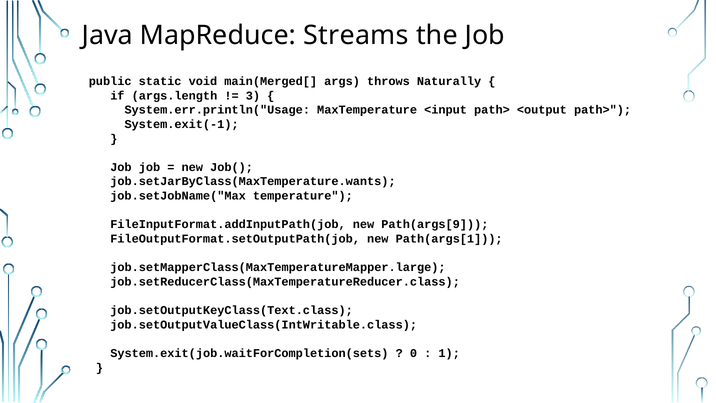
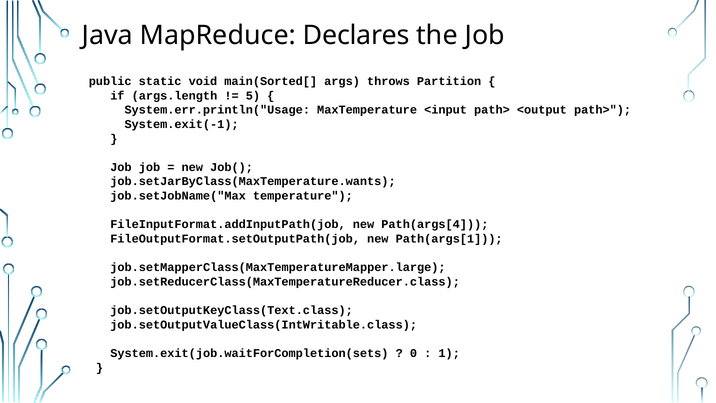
Streams: Streams -> Declares
main(Merged[: main(Merged[ -> main(Sorted[
Naturally: Naturally -> Partition
3: 3 -> 5
Path(args[9: Path(args[9 -> Path(args[4
